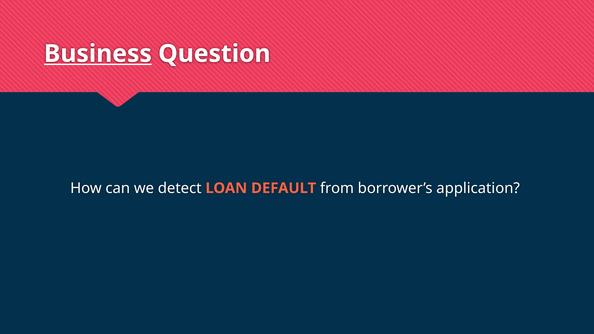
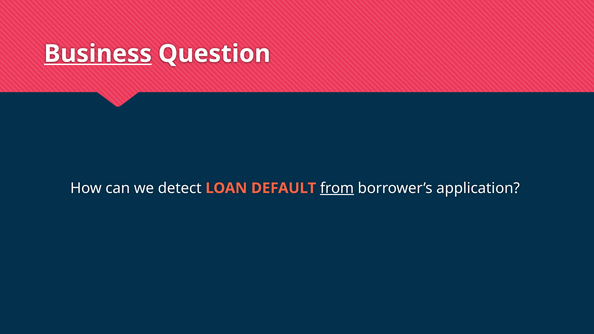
from underline: none -> present
